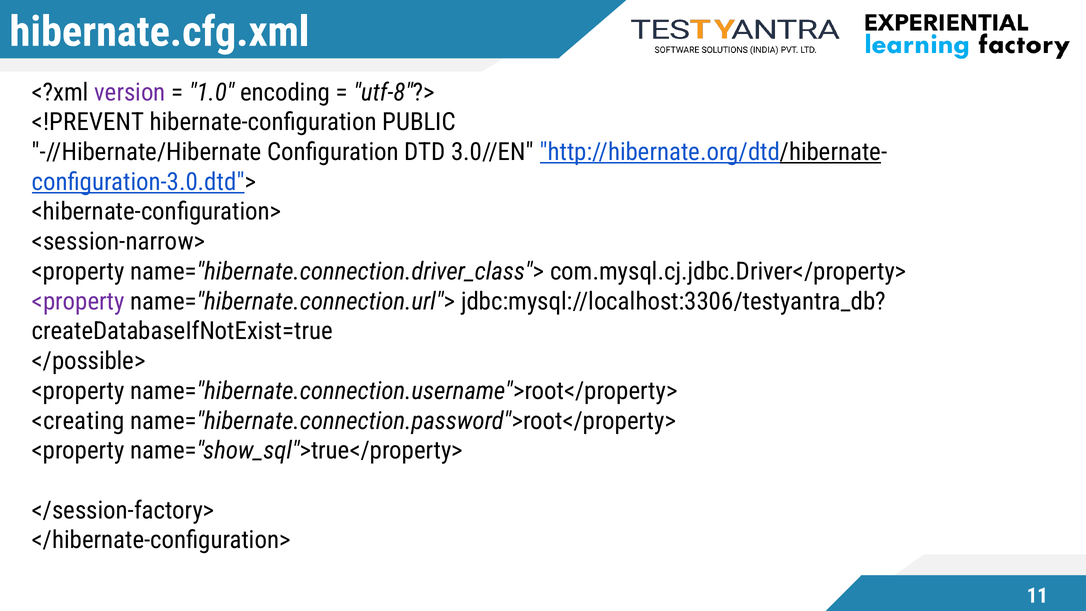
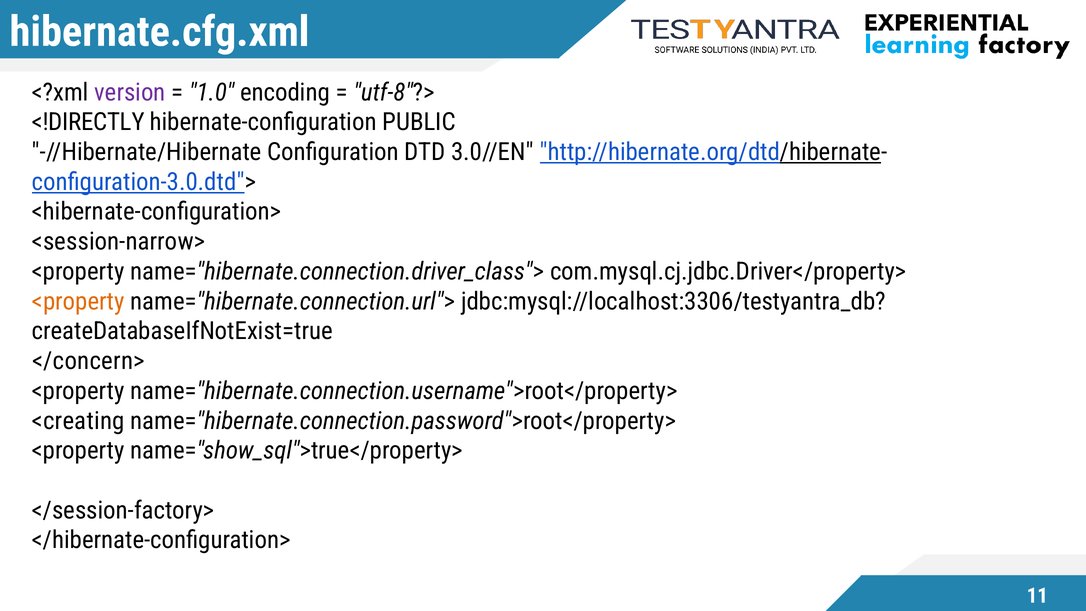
<!PREVENT: <!PREVENT -> <!DIRECTLY
<property at (78, 301) colour: purple -> orange
</possible>: </possible> -> </concern>
